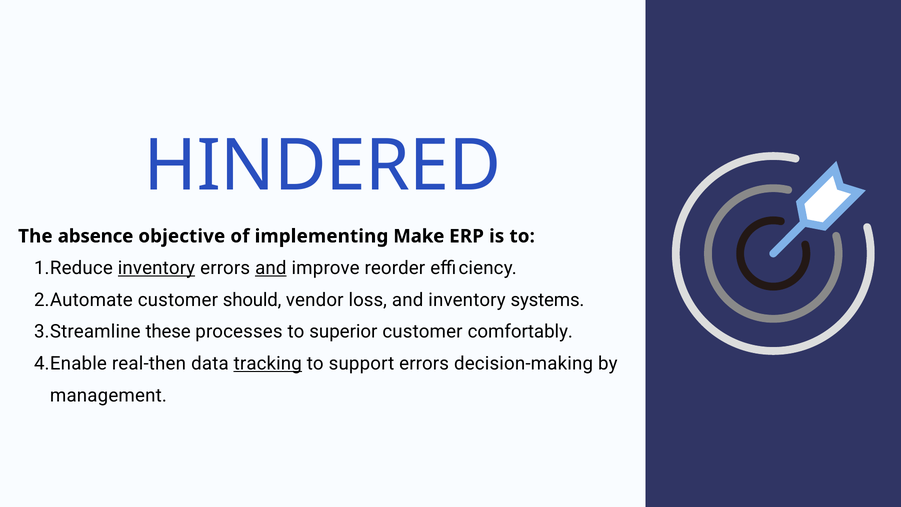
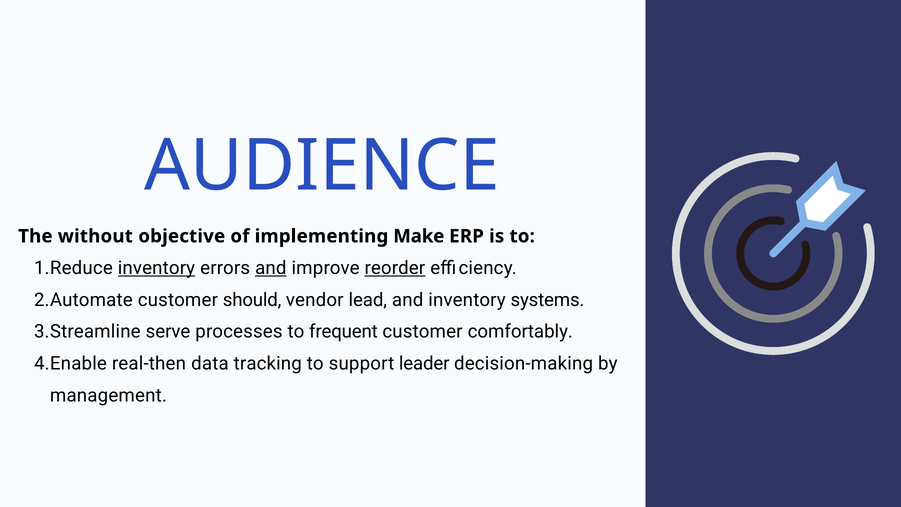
HINDERED: HINDERED -> AUDIENCE
absence: absence -> without
reorder underline: none -> present
loss: loss -> lead
these: these -> serve
superior: superior -> frequent
tracking underline: present -> none
support errors: errors -> leader
